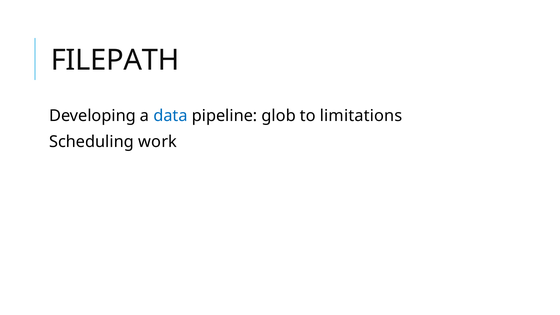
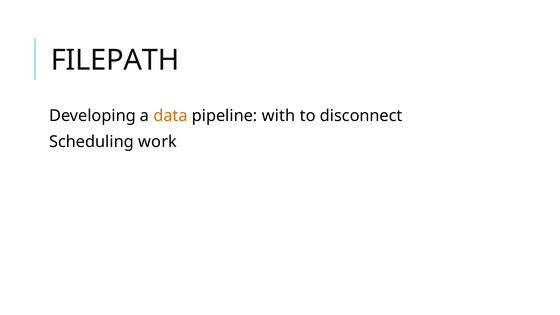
data colour: blue -> orange
glob: glob -> with
limitations: limitations -> disconnect
